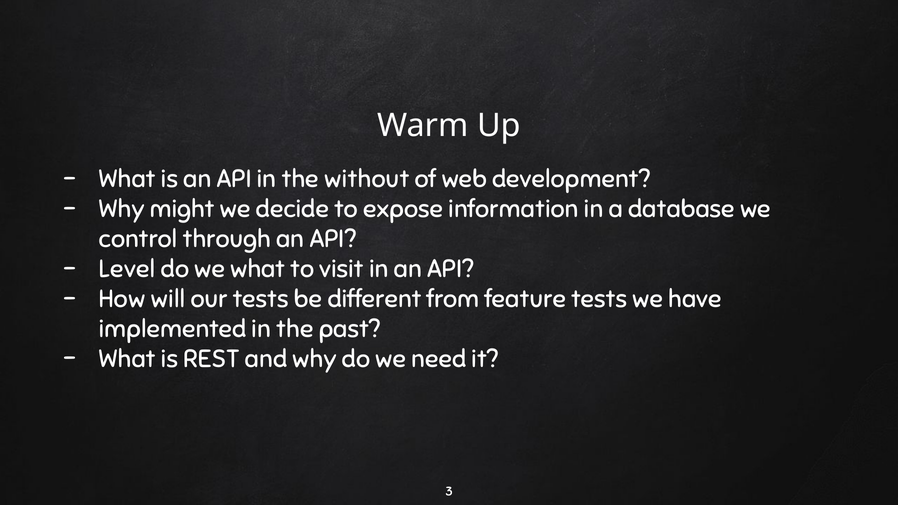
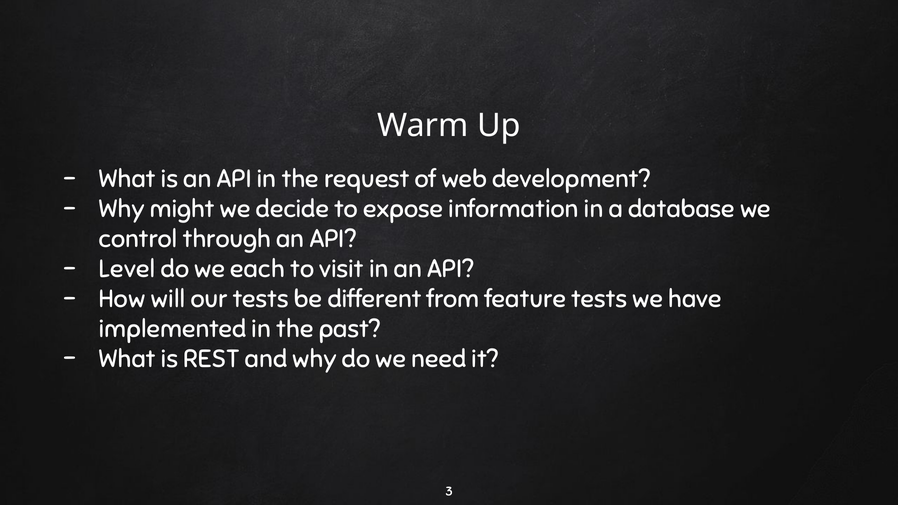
without: without -> request
we what: what -> each
